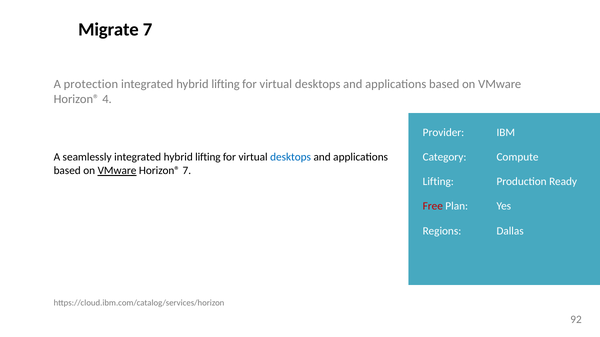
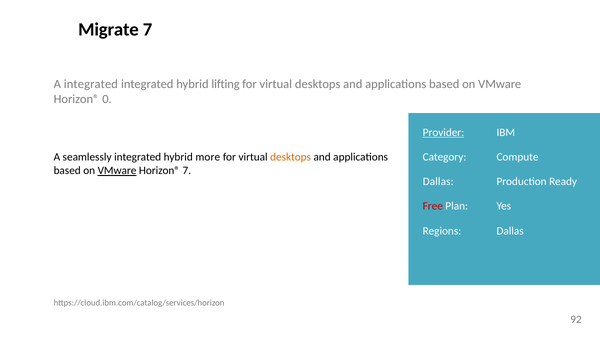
A protection: protection -> integrated
4: 4 -> 0
Provider underline: none -> present
seamlessly integrated hybrid lifting: lifting -> more
desktops at (291, 157) colour: blue -> orange
Lifting at (438, 182): Lifting -> Dallas
